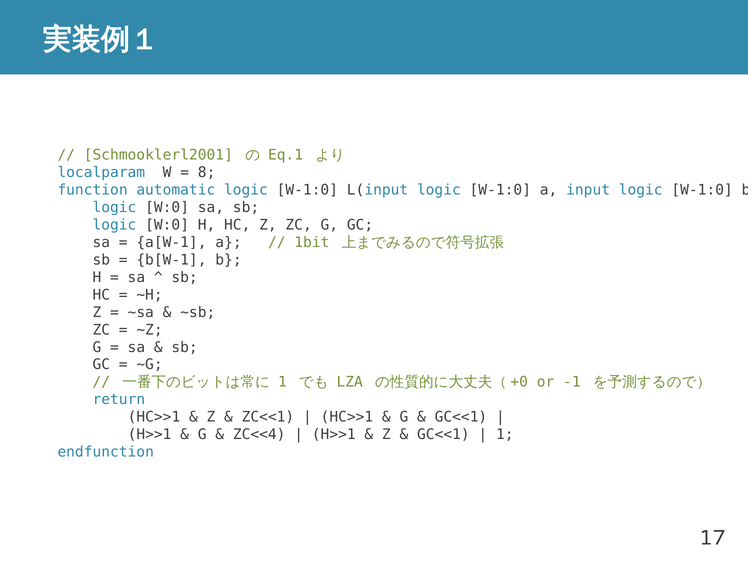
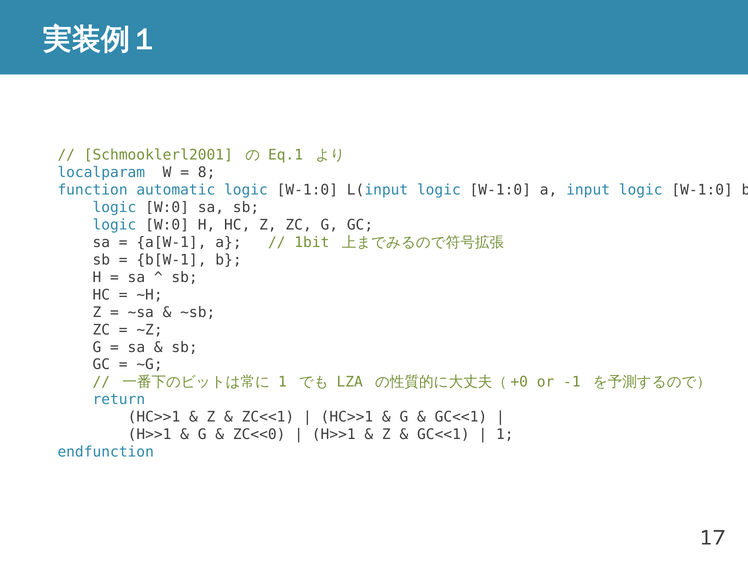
ZC<<4: ZC<<4 -> ZC<<0
